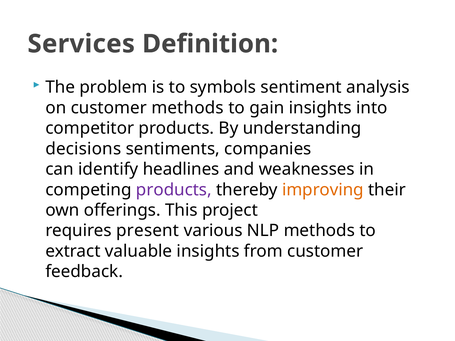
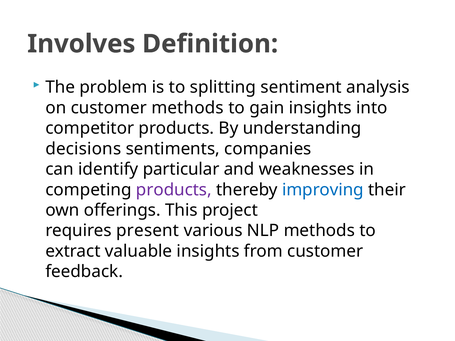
Services: Services -> Involves
symbols: symbols -> splitting
headlines: headlines -> particular
improving colour: orange -> blue
